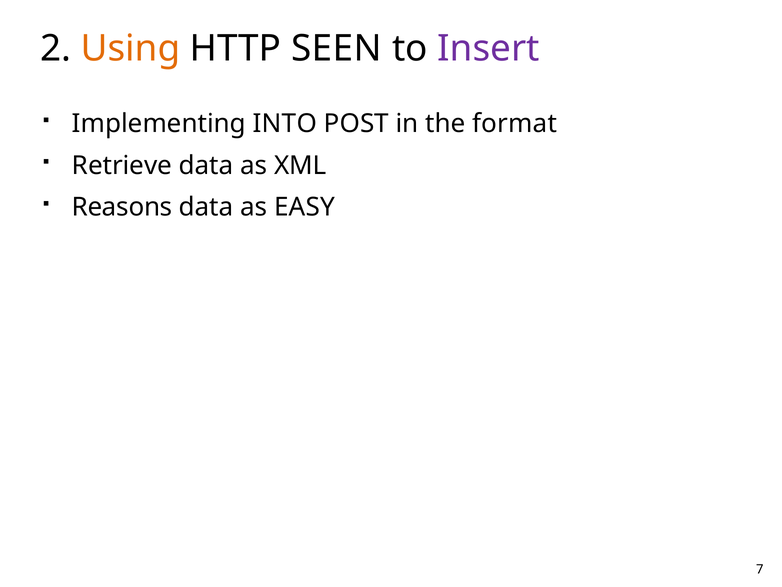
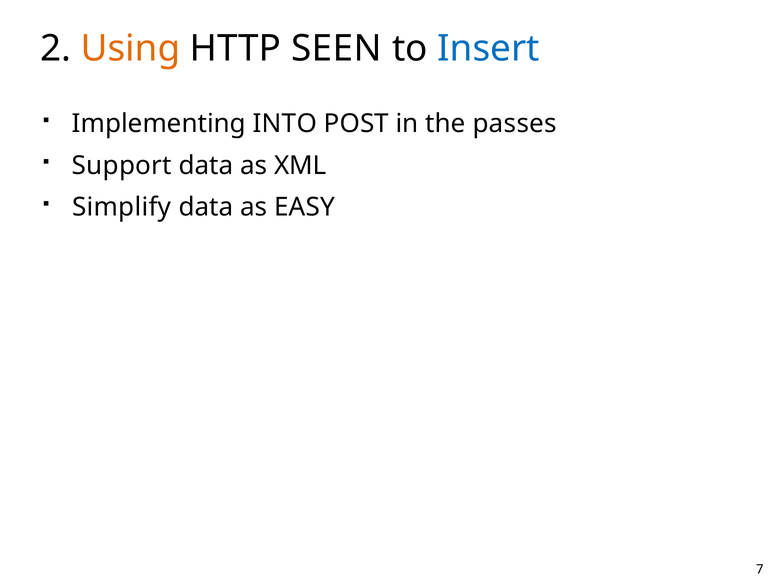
Insert colour: purple -> blue
format: format -> passes
Retrieve: Retrieve -> Support
Reasons: Reasons -> Simplify
